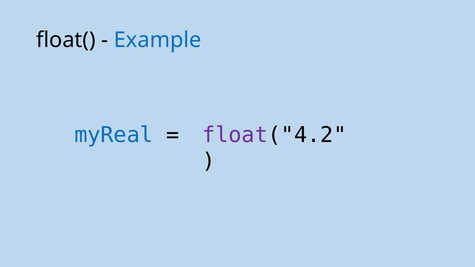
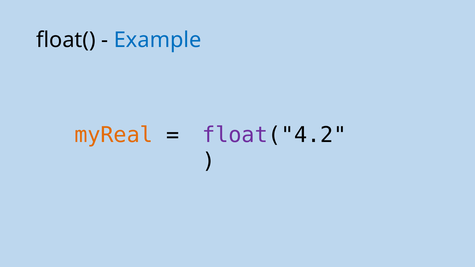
myReal colour: blue -> orange
